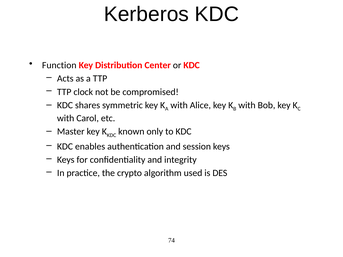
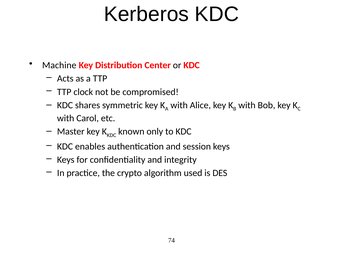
Function: Function -> Machine
